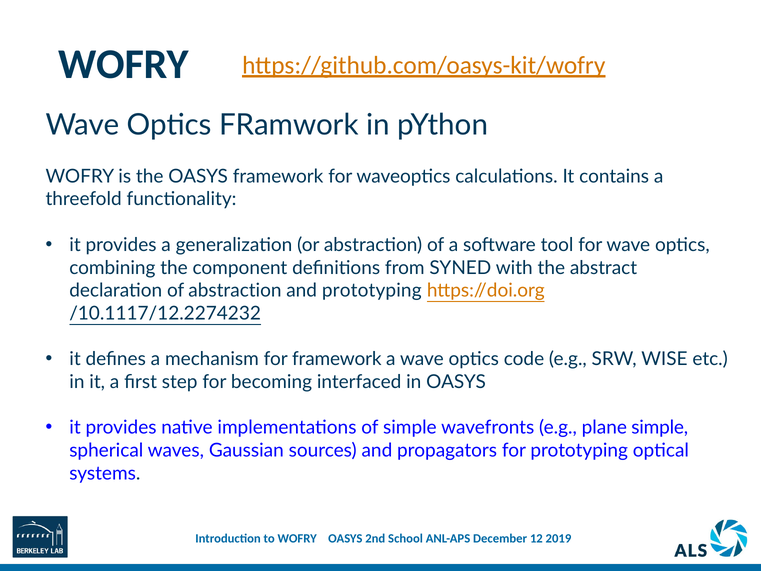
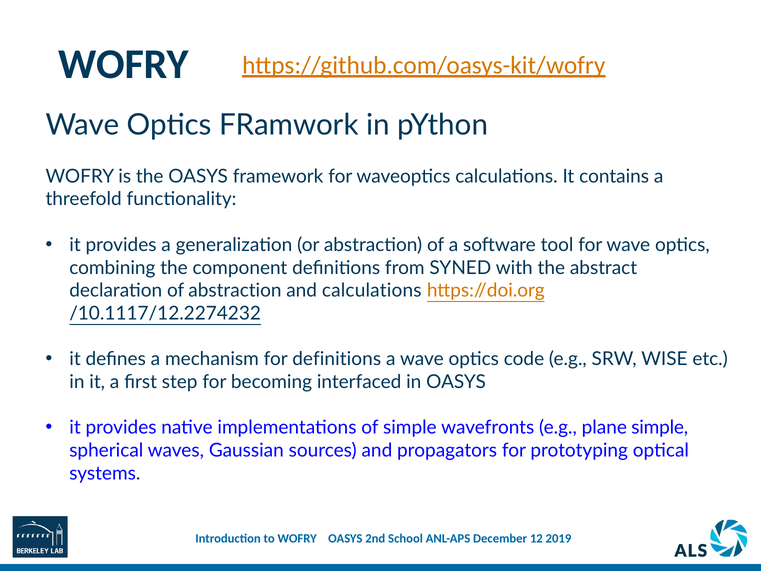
and prototyping: prototyping -> calculations
for framework: framework -> definitions
